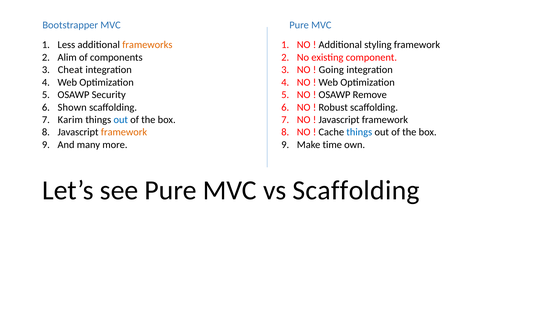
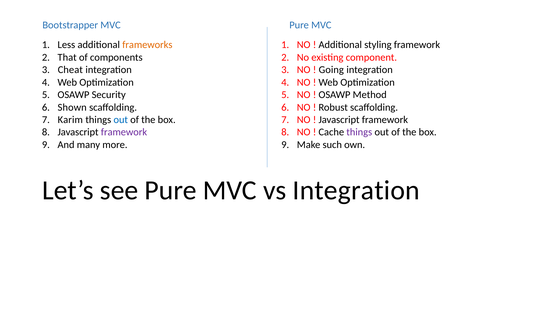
Alim: Alim -> That
Remove: Remove -> Method
framework at (124, 132) colour: orange -> purple
things at (359, 132) colour: blue -> purple
time: time -> such
vs Scaffolding: Scaffolding -> Integration
